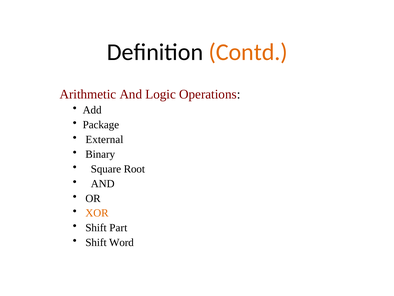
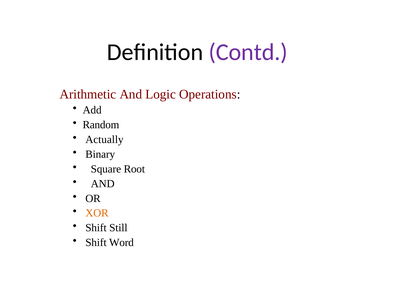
Contd colour: orange -> purple
Package: Package -> Random
External: External -> Actually
Part: Part -> Still
